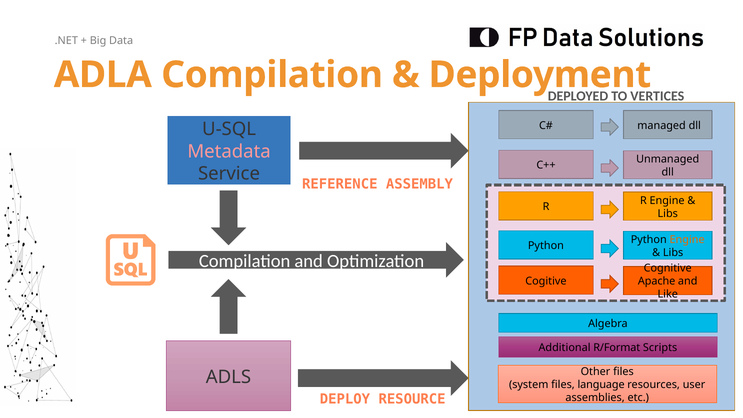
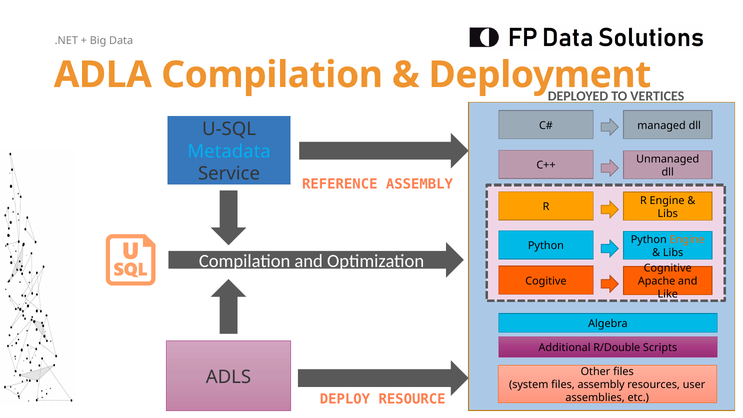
Metadata colour: pink -> light blue
R/Format: R/Format -> R/Double
files language: language -> assembly
